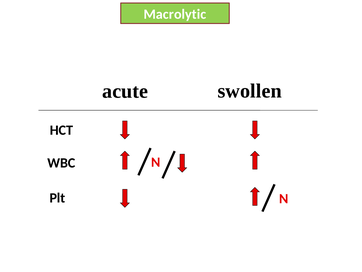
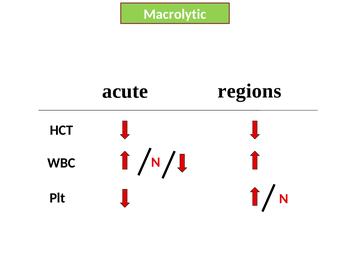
swollen: swollen -> regions
